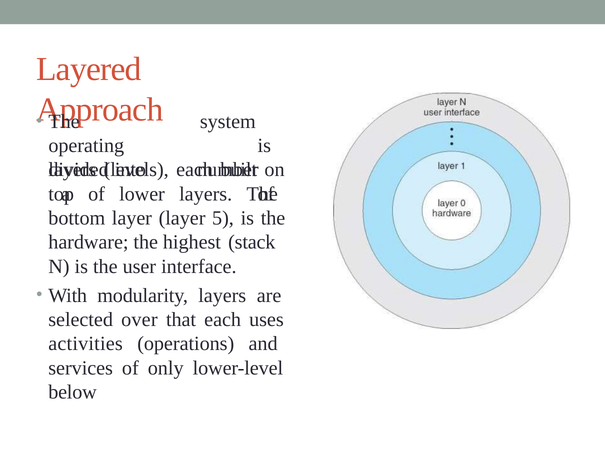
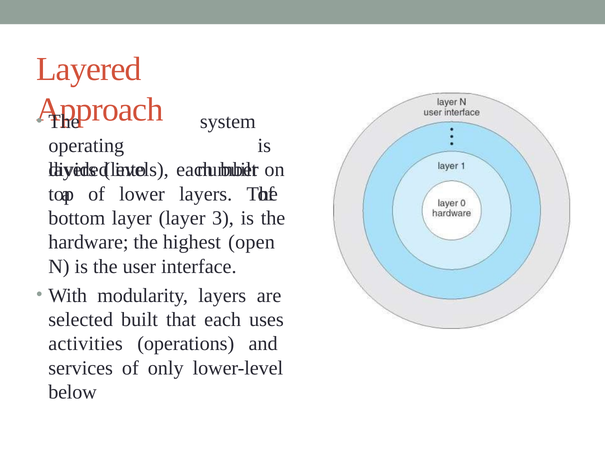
5: 5 -> 3
stack: stack -> open
selected over: over -> built
